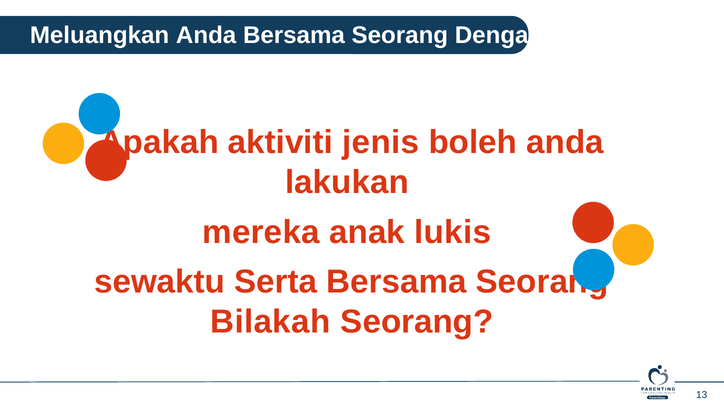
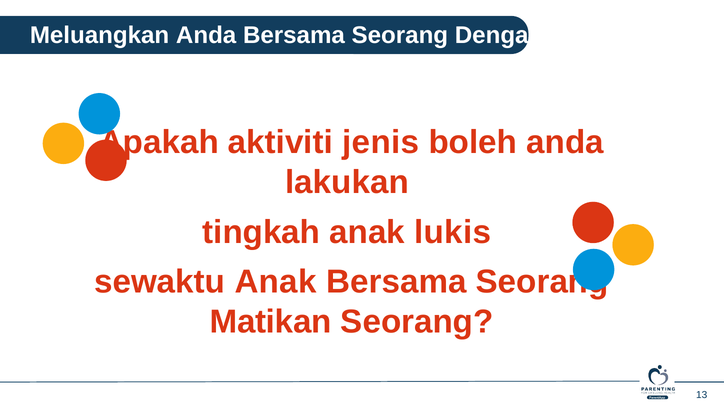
mereka: mereka -> tingkah
sewaktu Serta: Serta -> Anak
Bilakah: Bilakah -> Matikan
